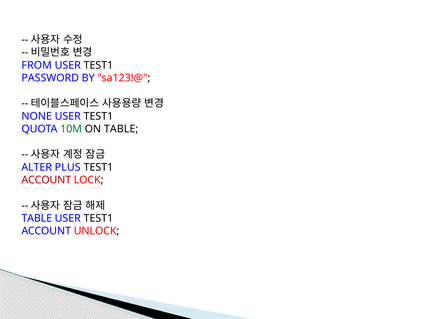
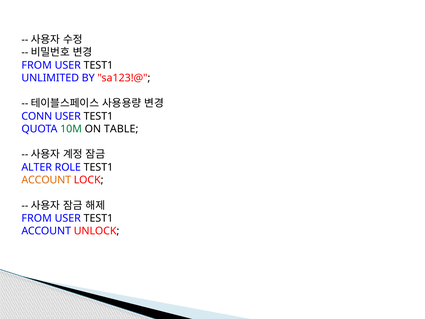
PASSWORD: PASSWORD -> UNLIMITED
NONE: NONE -> CONN
PLUS: PLUS -> ROLE
ACCOUNT at (46, 180) colour: red -> orange
TABLE at (37, 218): TABLE -> FROM
